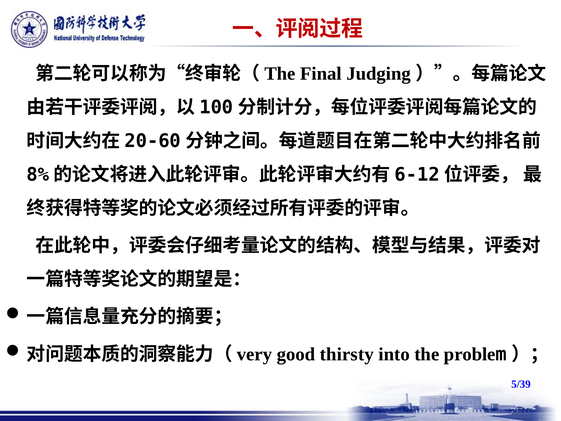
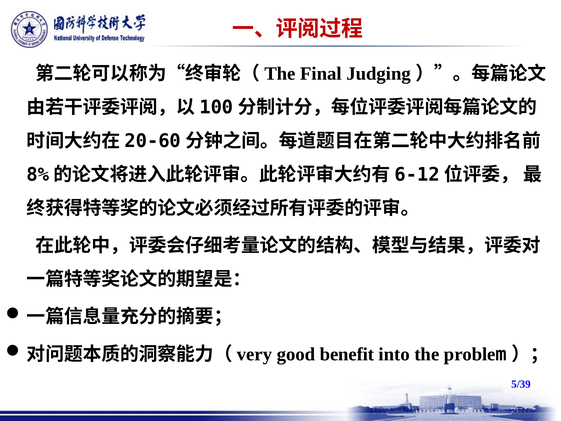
thirsty: thirsty -> benefit
